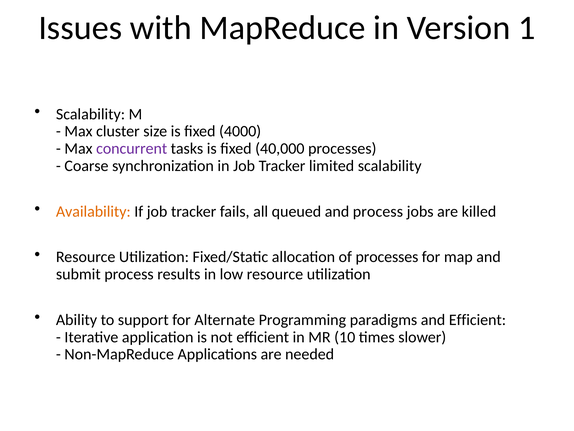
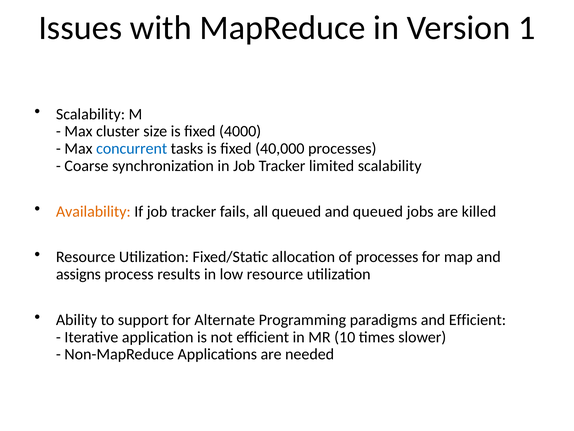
concurrent colour: purple -> blue
and process: process -> queued
submit: submit -> assigns
